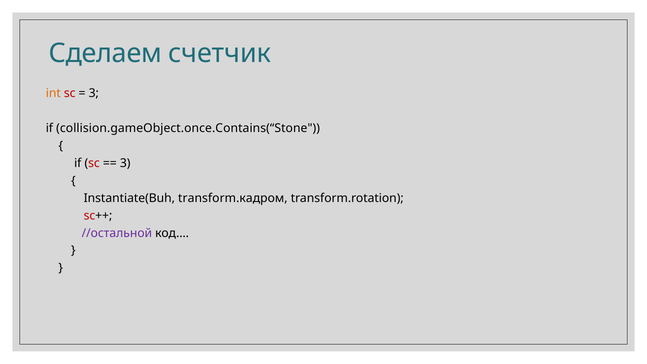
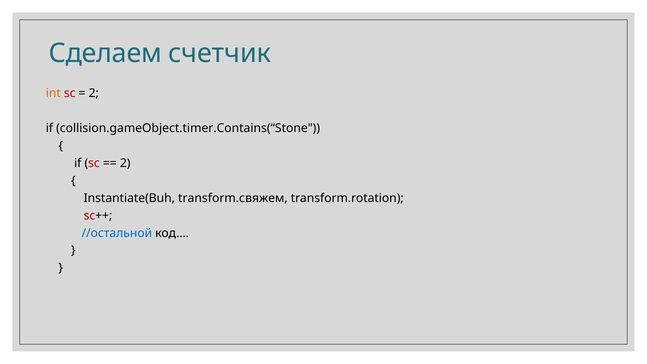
3 at (94, 93): 3 -> 2
collision.gameObject.once.Contains(“Stone: collision.gameObject.once.Contains(“Stone -> collision.gameObject.timer.Contains(“Stone
3 at (125, 163): 3 -> 2
transform.кадром: transform.кадром -> transform.свяжем
//остальной colour: purple -> blue
